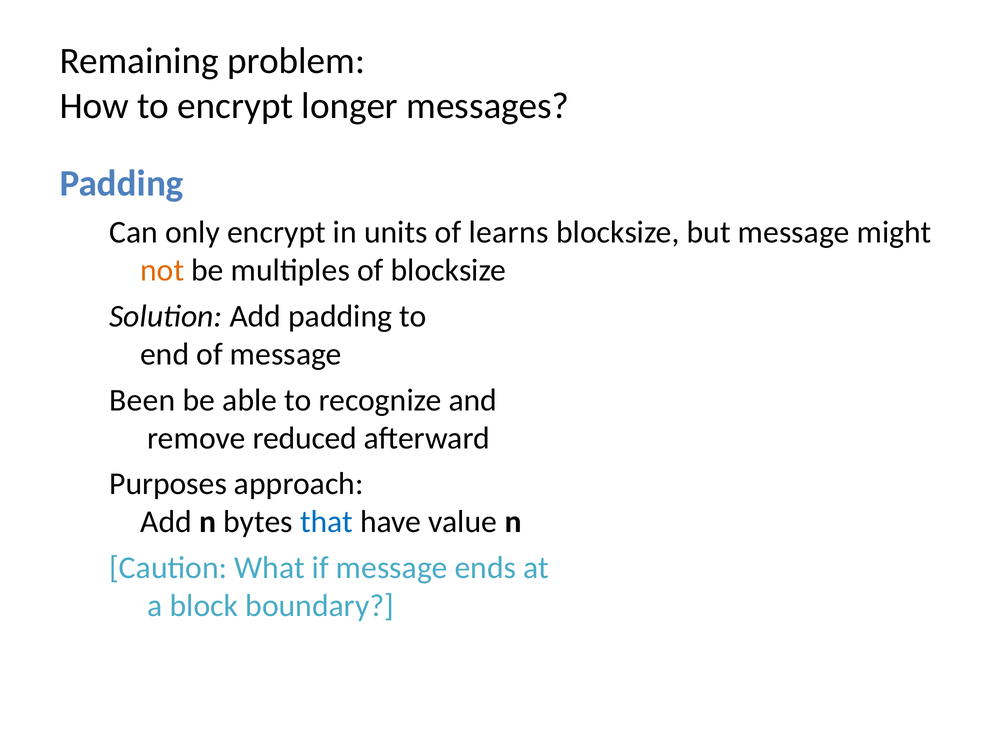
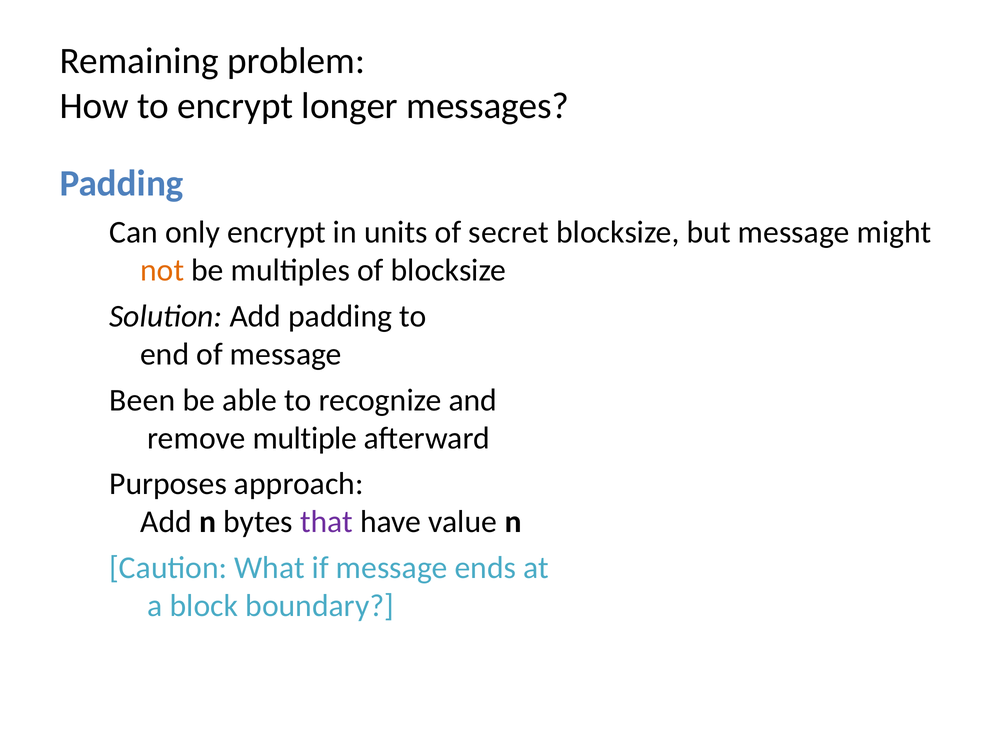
learns: learns -> secret
reduced: reduced -> multiple
that colour: blue -> purple
